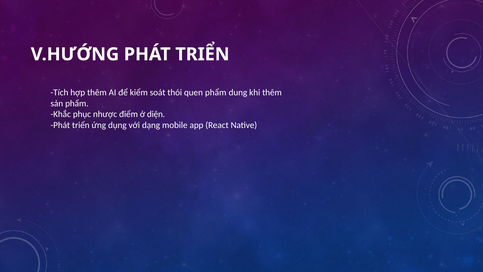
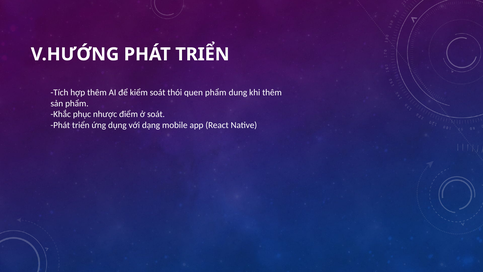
ở diện: diện -> soát
